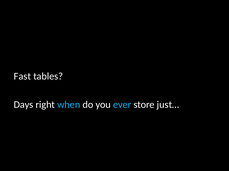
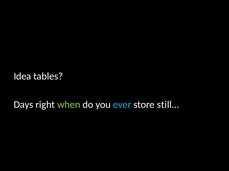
Fast: Fast -> Idea
when colour: light blue -> light green
just…: just… -> still…
